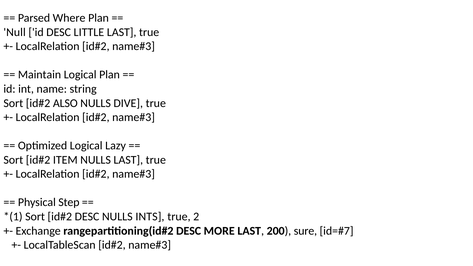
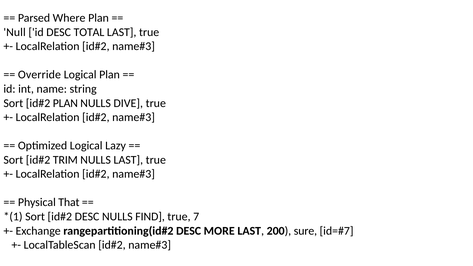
LITTLE: LITTLE -> TOTAL
Maintain: Maintain -> Override
ALSO at (65, 103): ALSO -> PLAN
ITEM: ITEM -> TRIM
Step: Step -> That
INTS: INTS -> FIND
2: 2 -> 7
